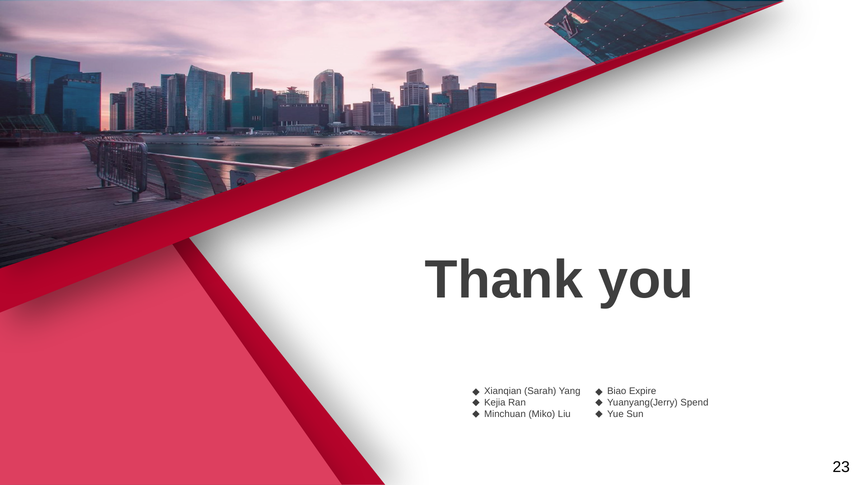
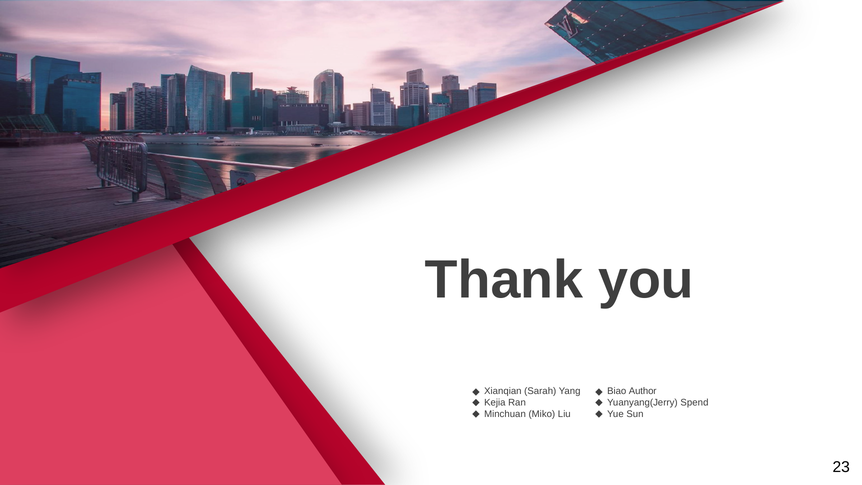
Expire: Expire -> Author
